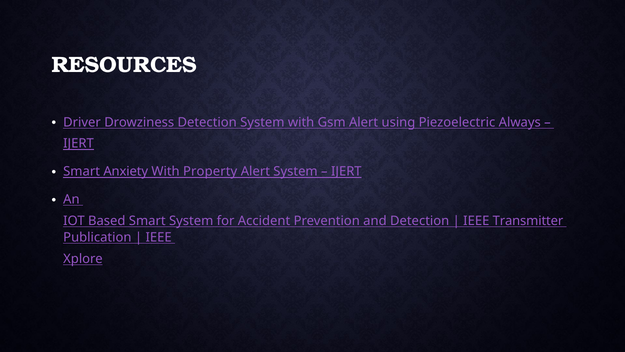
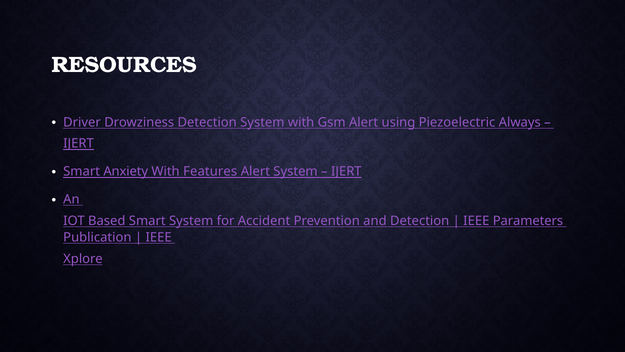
Property: Property -> Features
Transmitter: Transmitter -> Parameters
